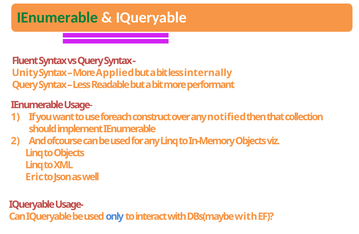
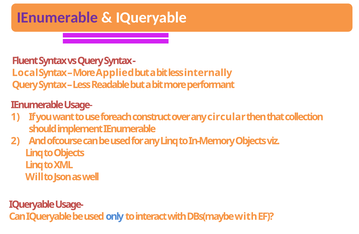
IEnumerable at (57, 17) colour: green -> purple
Unity: Unity -> Local
notified: notified -> circular
Eric: Eric -> Will
